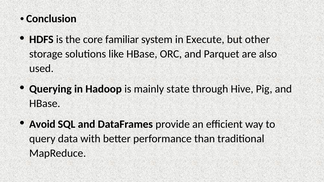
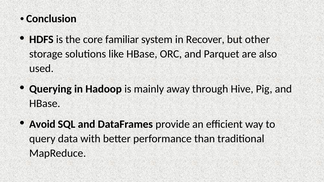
Execute: Execute -> Recover
state: state -> away
